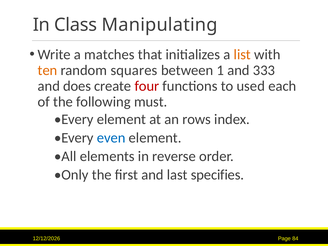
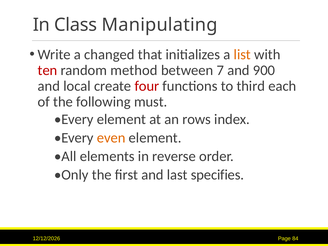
matches: matches -> changed
ten colour: orange -> red
squares: squares -> method
1: 1 -> 7
333: 333 -> 900
does: does -> local
used: used -> third
even colour: blue -> orange
